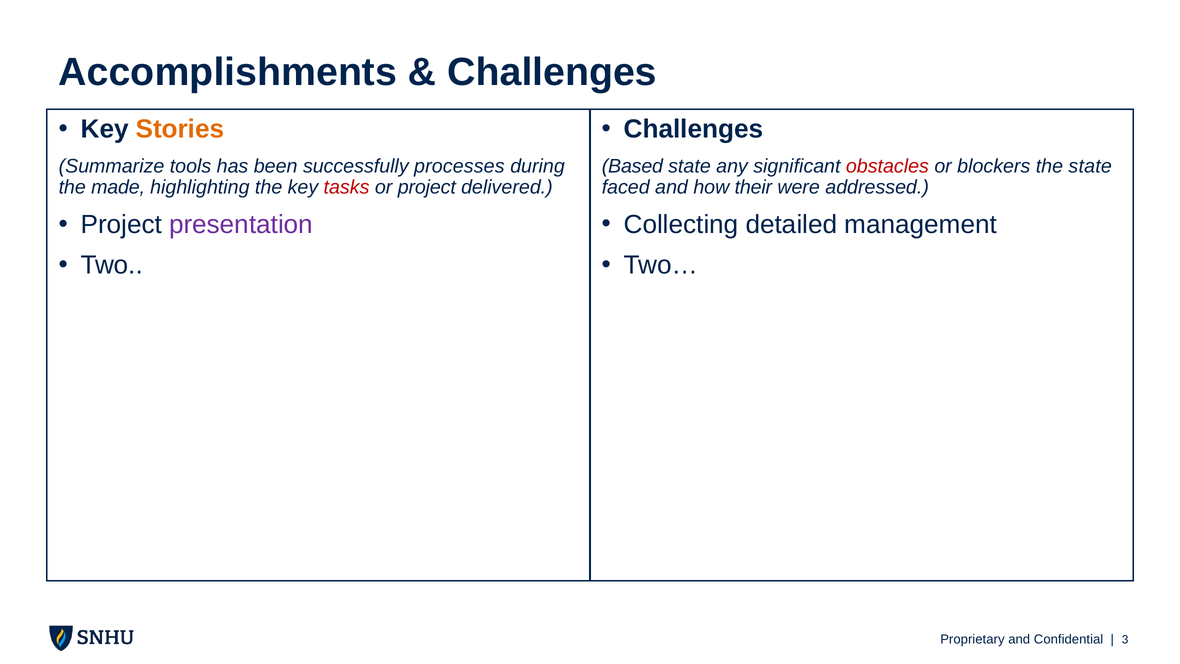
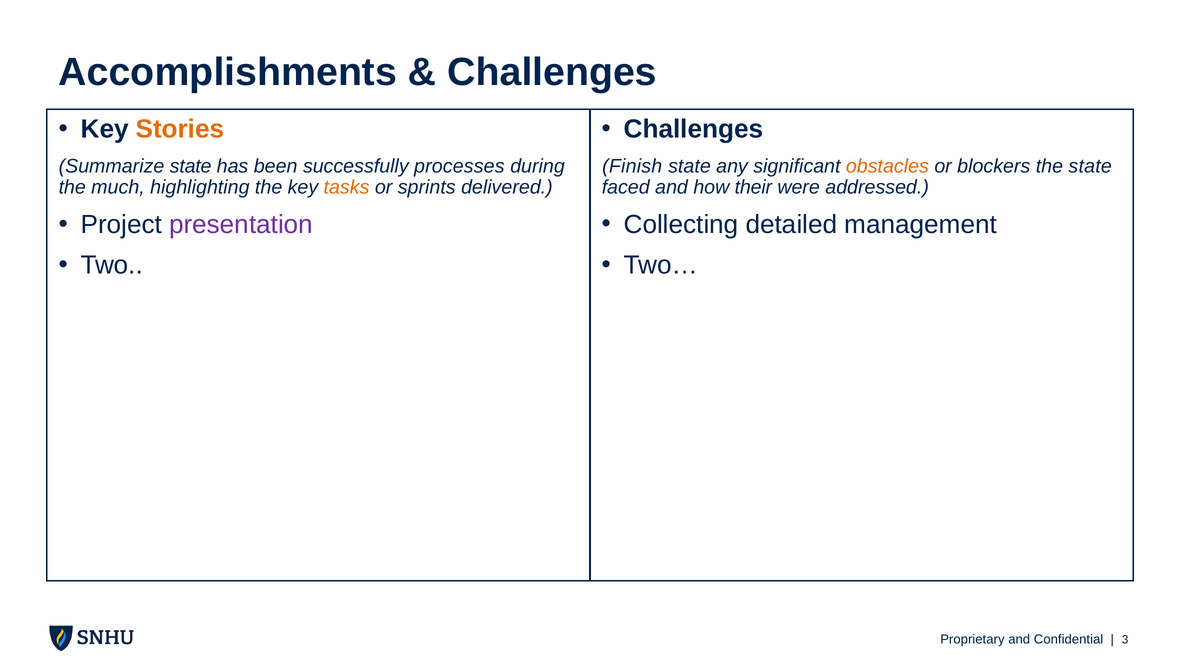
Summarize tools: tools -> state
Based: Based -> Finish
obstacles colour: red -> orange
made: made -> much
tasks colour: red -> orange
or project: project -> sprints
